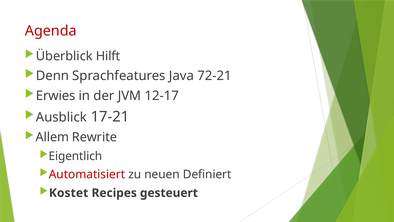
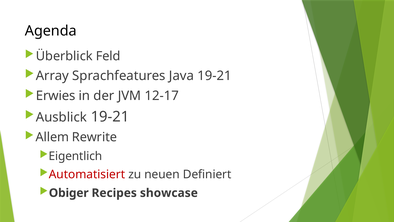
Agenda colour: red -> black
Hilft: Hilft -> Feld
Denn: Denn -> Array
Java 72-21: 72-21 -> 19-21
Ausblick 17-21: 17-21 -> 19-21
Kostet: Kostet -> Obiger
gesteuert: gesteuert -> showcase
